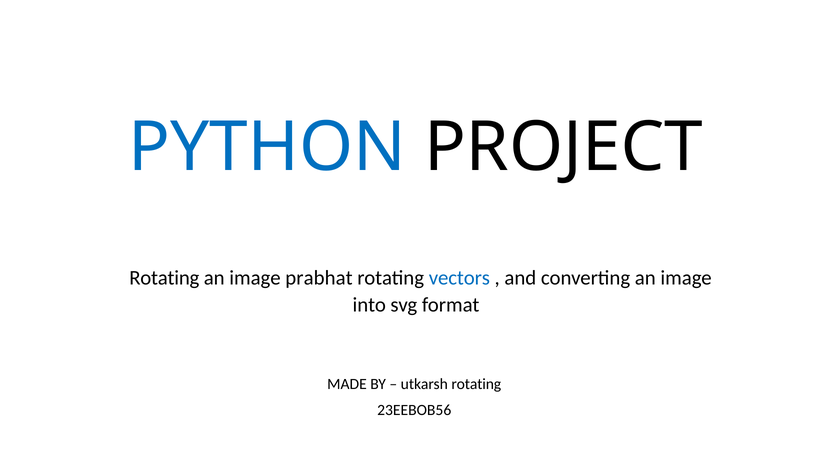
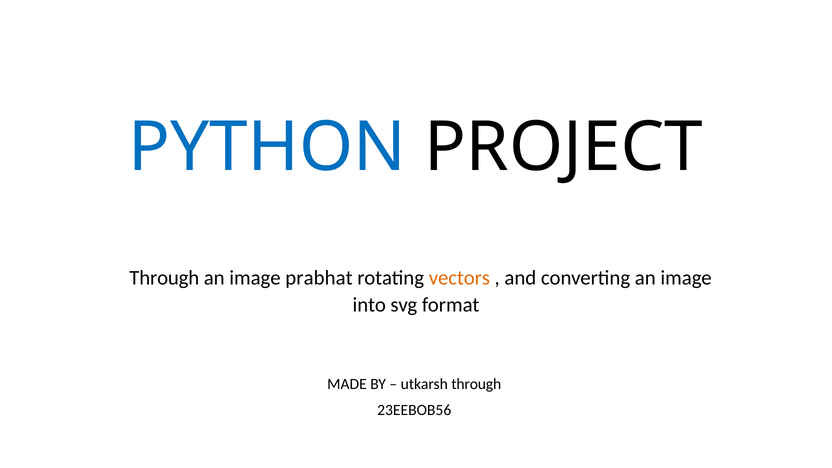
Rotating at (164, 278): Rotating -> Through
vectors colour: blue -> orange
utkarsh rotating: rotating -> through
